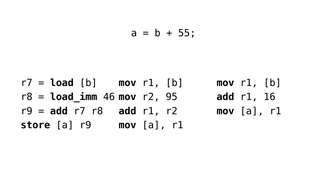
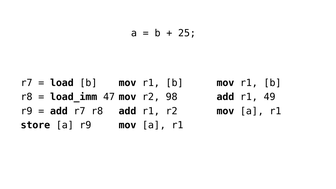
55: 55 -> 25
46: 46 -> 47
95: 95 -> 98
16: 16 -> 49
